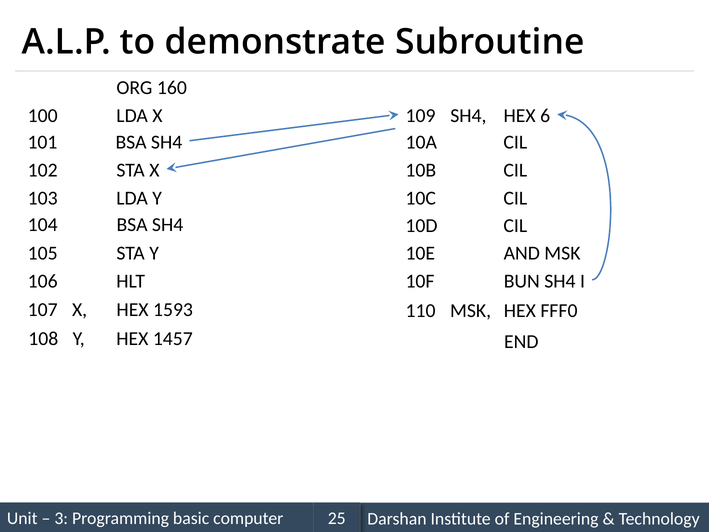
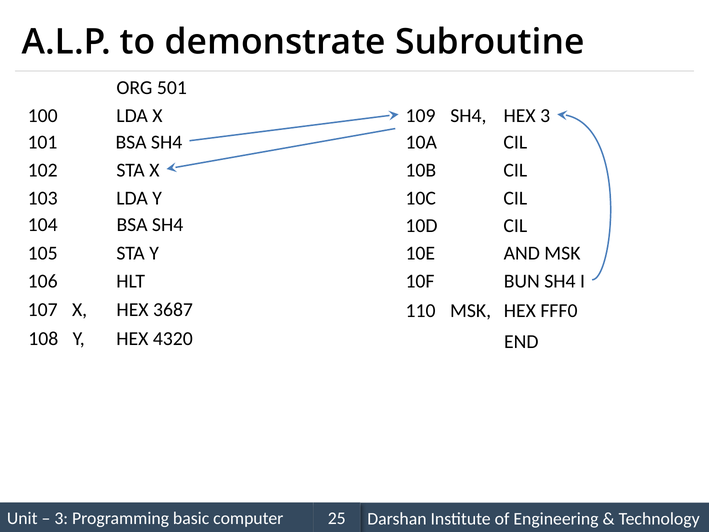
160: 160 -> 501
HEX 6: 6 -> 3
1593: 1593 -> 3687
1457: 1457 -> 4320
